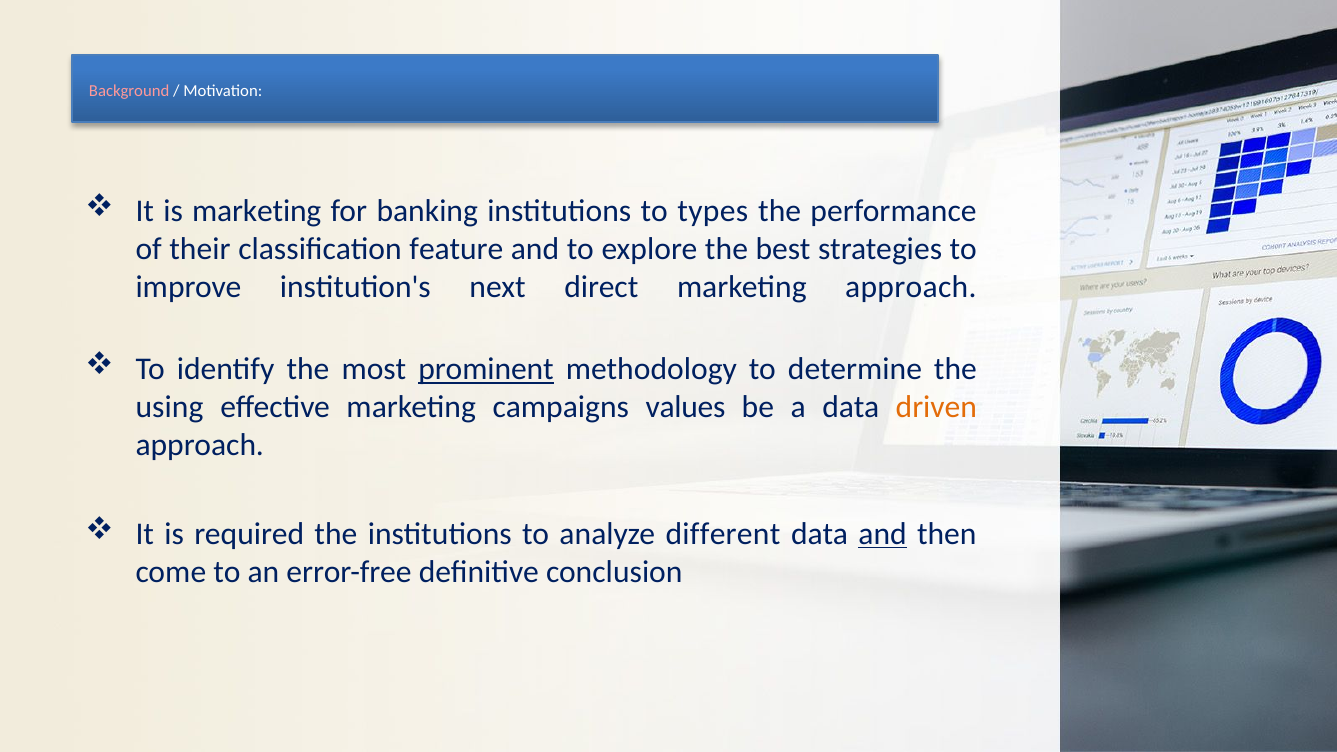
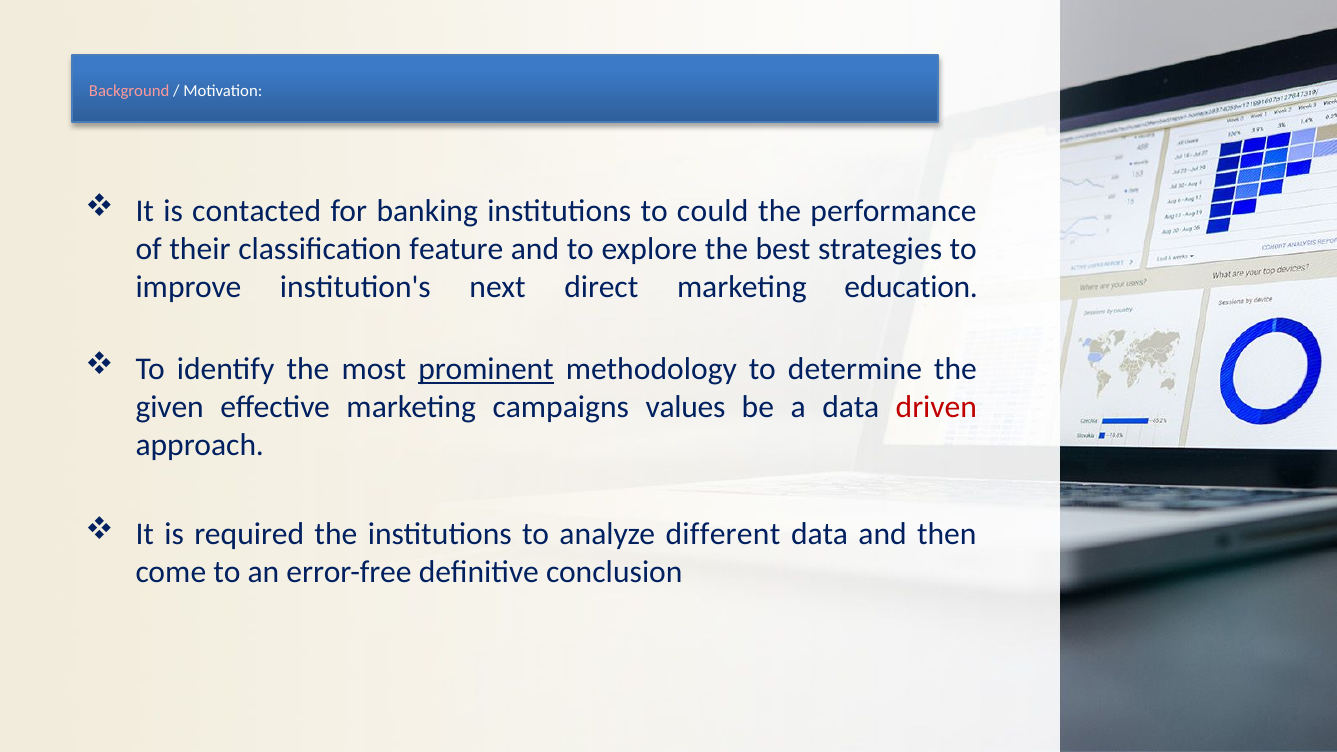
is marketing: marketing -> contacted
types: types -> could
marketing approach: approach -> education
using: using -> given
driven colour: orange -> red
and at (883, 534) underline: present -> none
